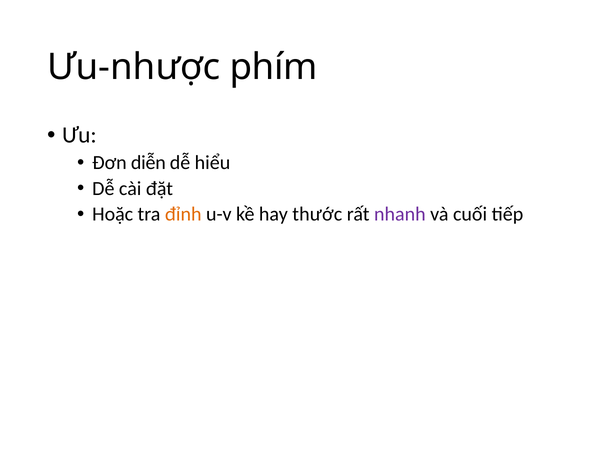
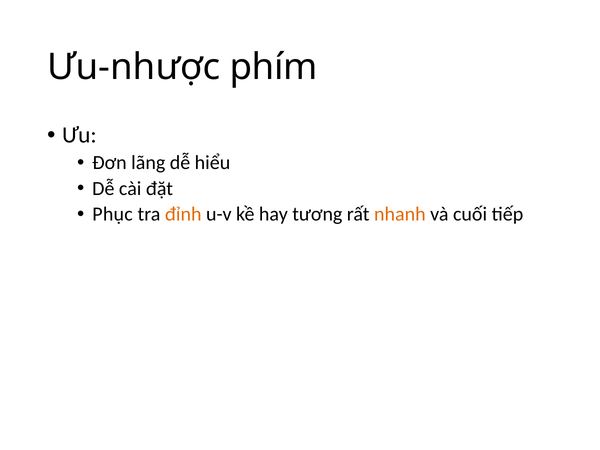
diễn: diễn -> lãng
Hoặc: Hoặc -> Phục
thước: thước -> tương
nhanh colour: purple -> orange
